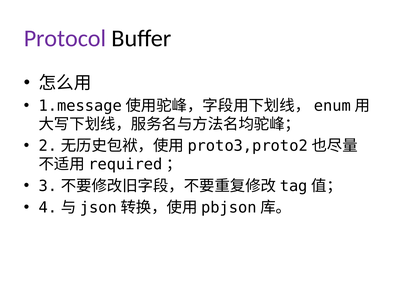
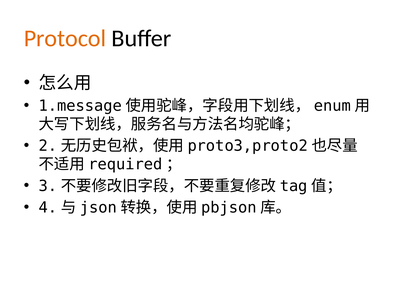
Protocol colour: purple -> orange
